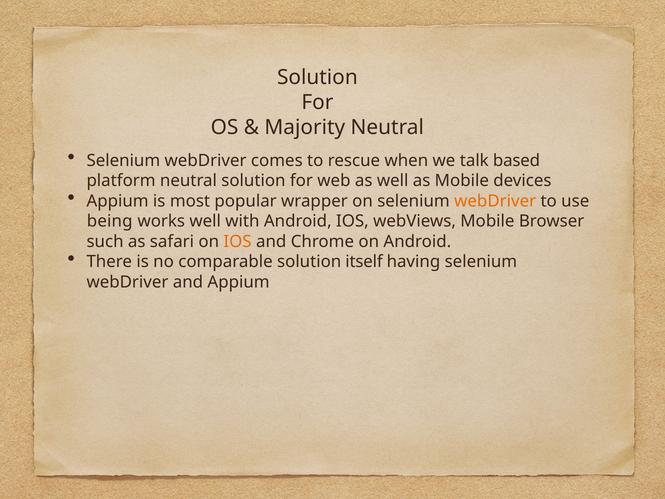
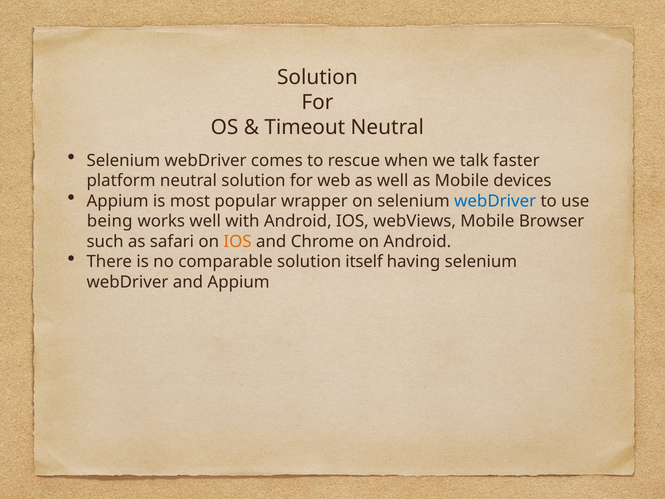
Majority: Majority -> Timeout
based: based -> faster
webDriver at (495, 201) colour: orange -> blue
